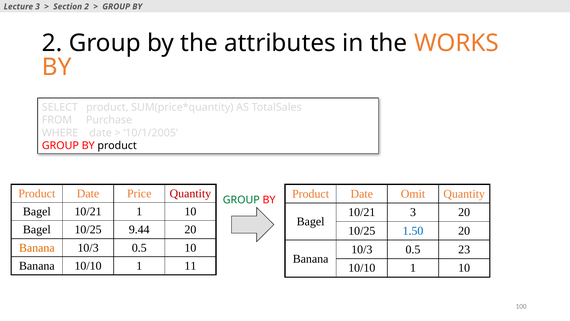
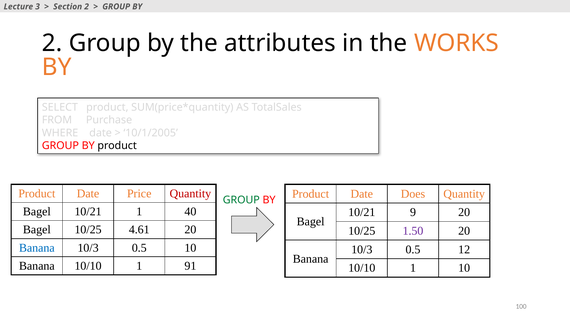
Omit: Omit -> Does
10/21 1 10: 10 -> 40
10/21 3: 3 -> 9
9.44: 9.44 -> 4.61
1.50 colour: blue -> purple
Banana at (37, 247) colour: orange -> blue
23: 23 -> 12
11: 11 -> 91
